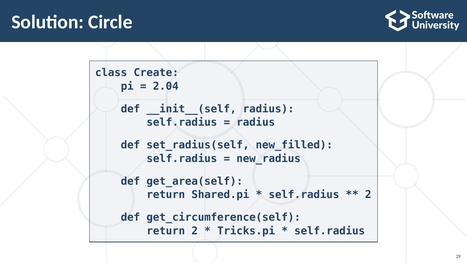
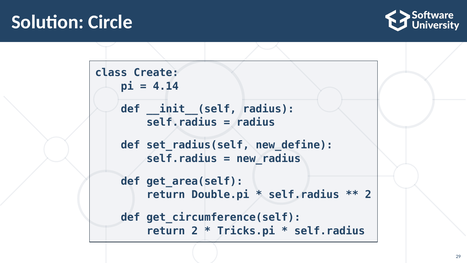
2.04: 2.04 -> 4.14
new_filled: new_filled -> new_define
Shared.pi: Shared.pi -> Double.pi
